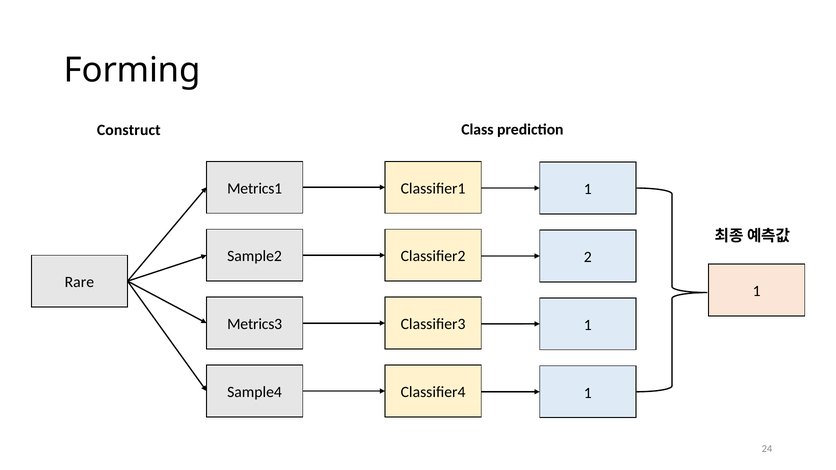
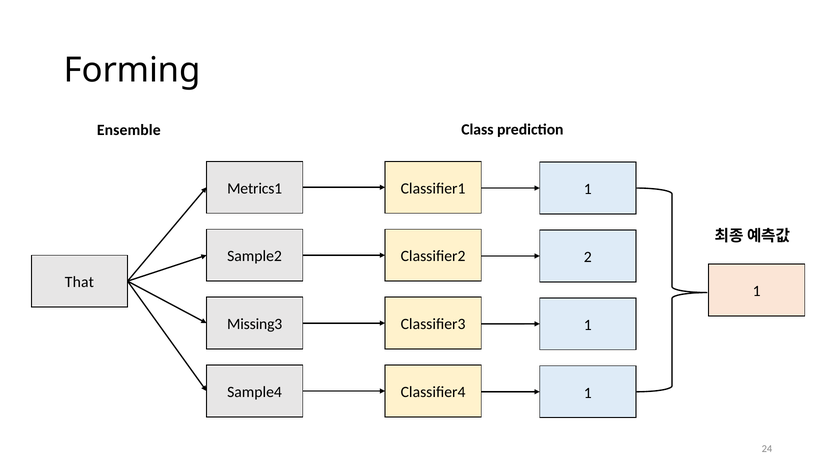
Construct: Construct -> Ensemble
Rare: Rare -> That
Metrics3: Metrics3 -> Missing3
